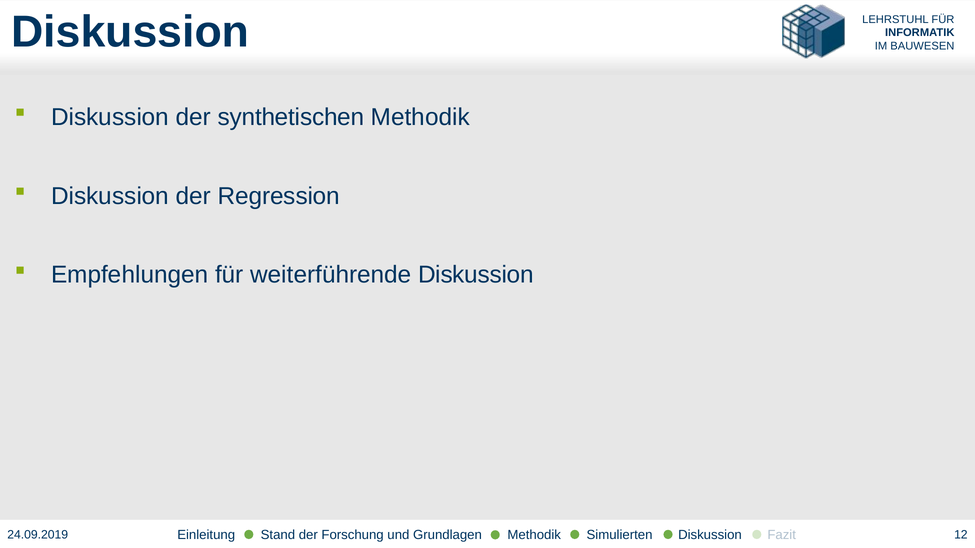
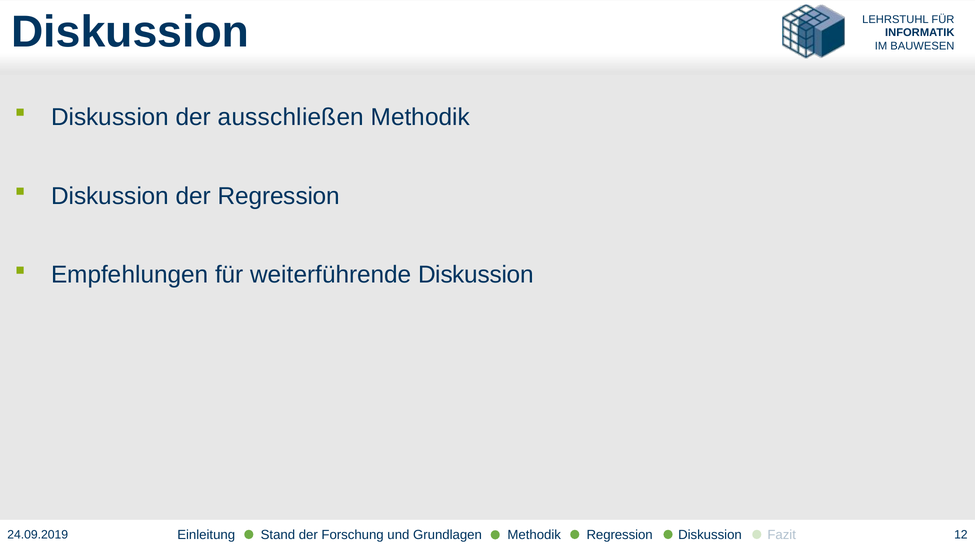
synthetischen: synthetischen -> ausschließen
Methodik Simulierten: Simulierten -> Regression
